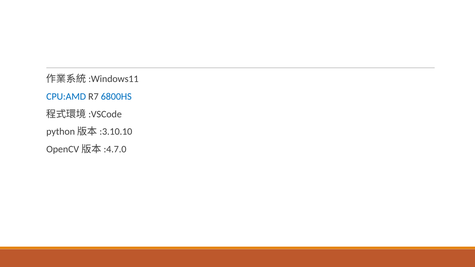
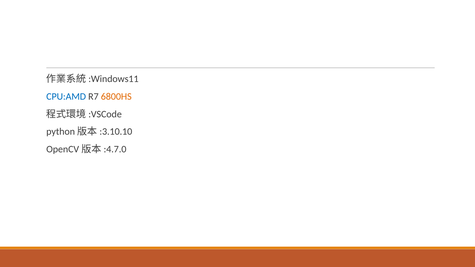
6800HS colour: blue -> orange
